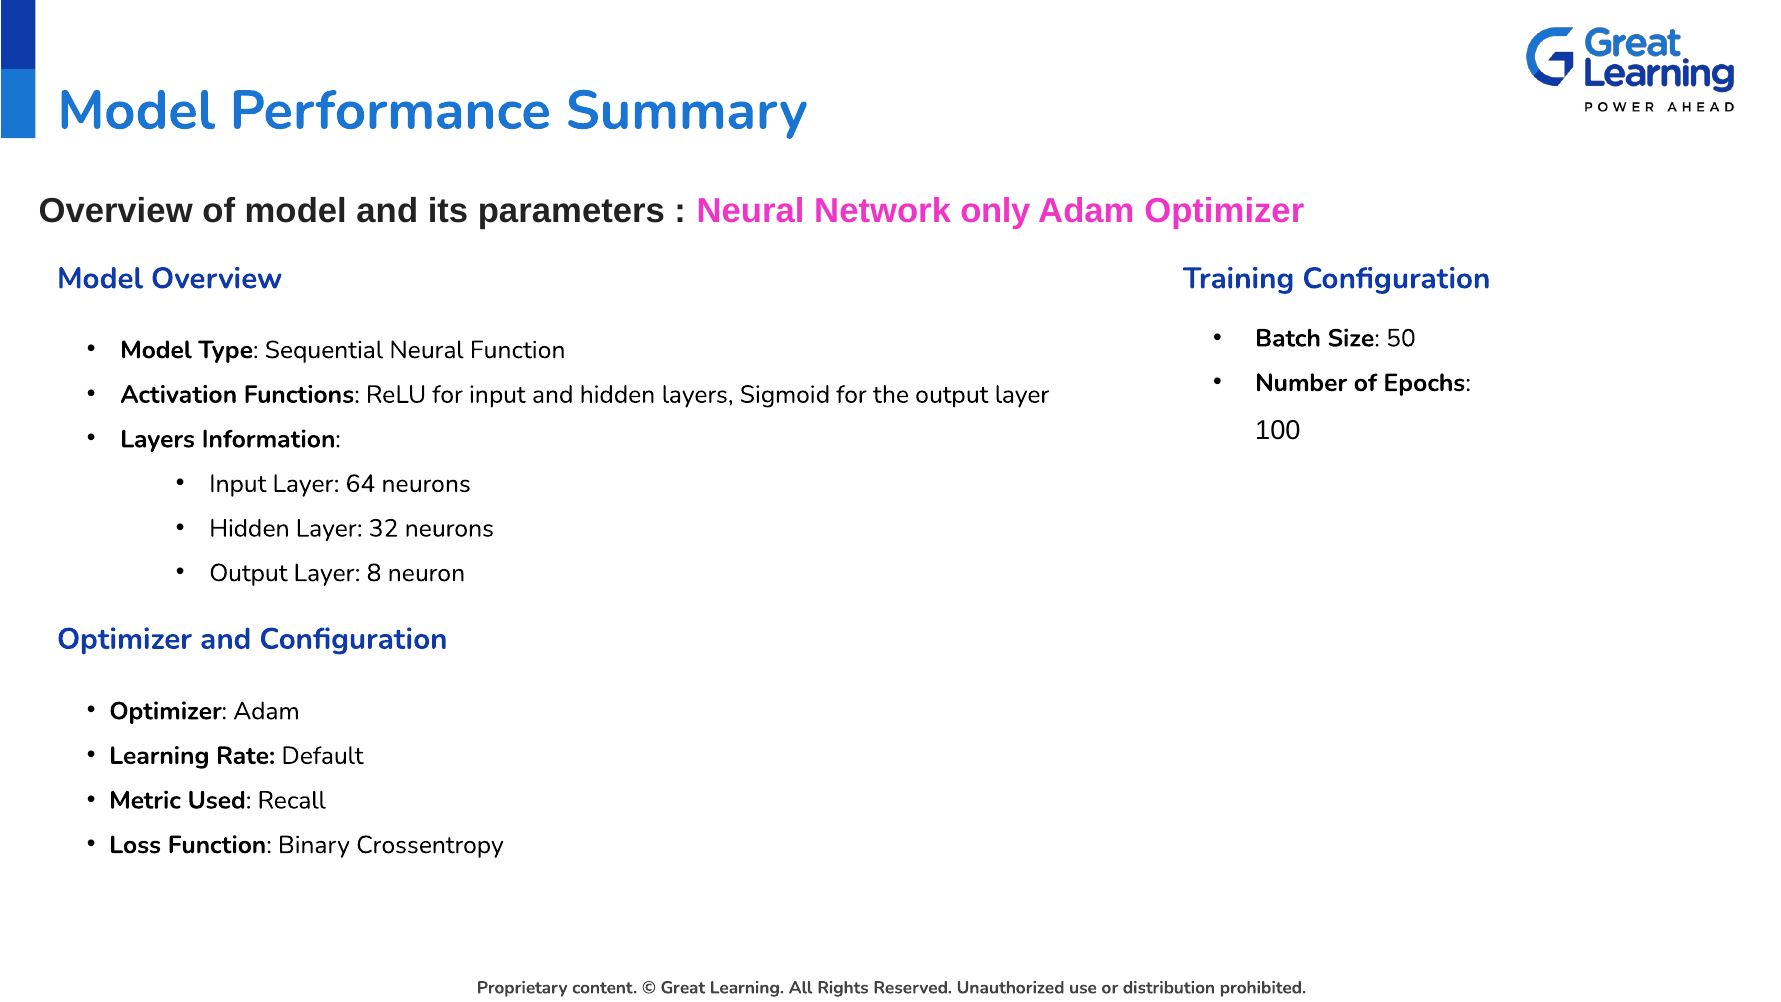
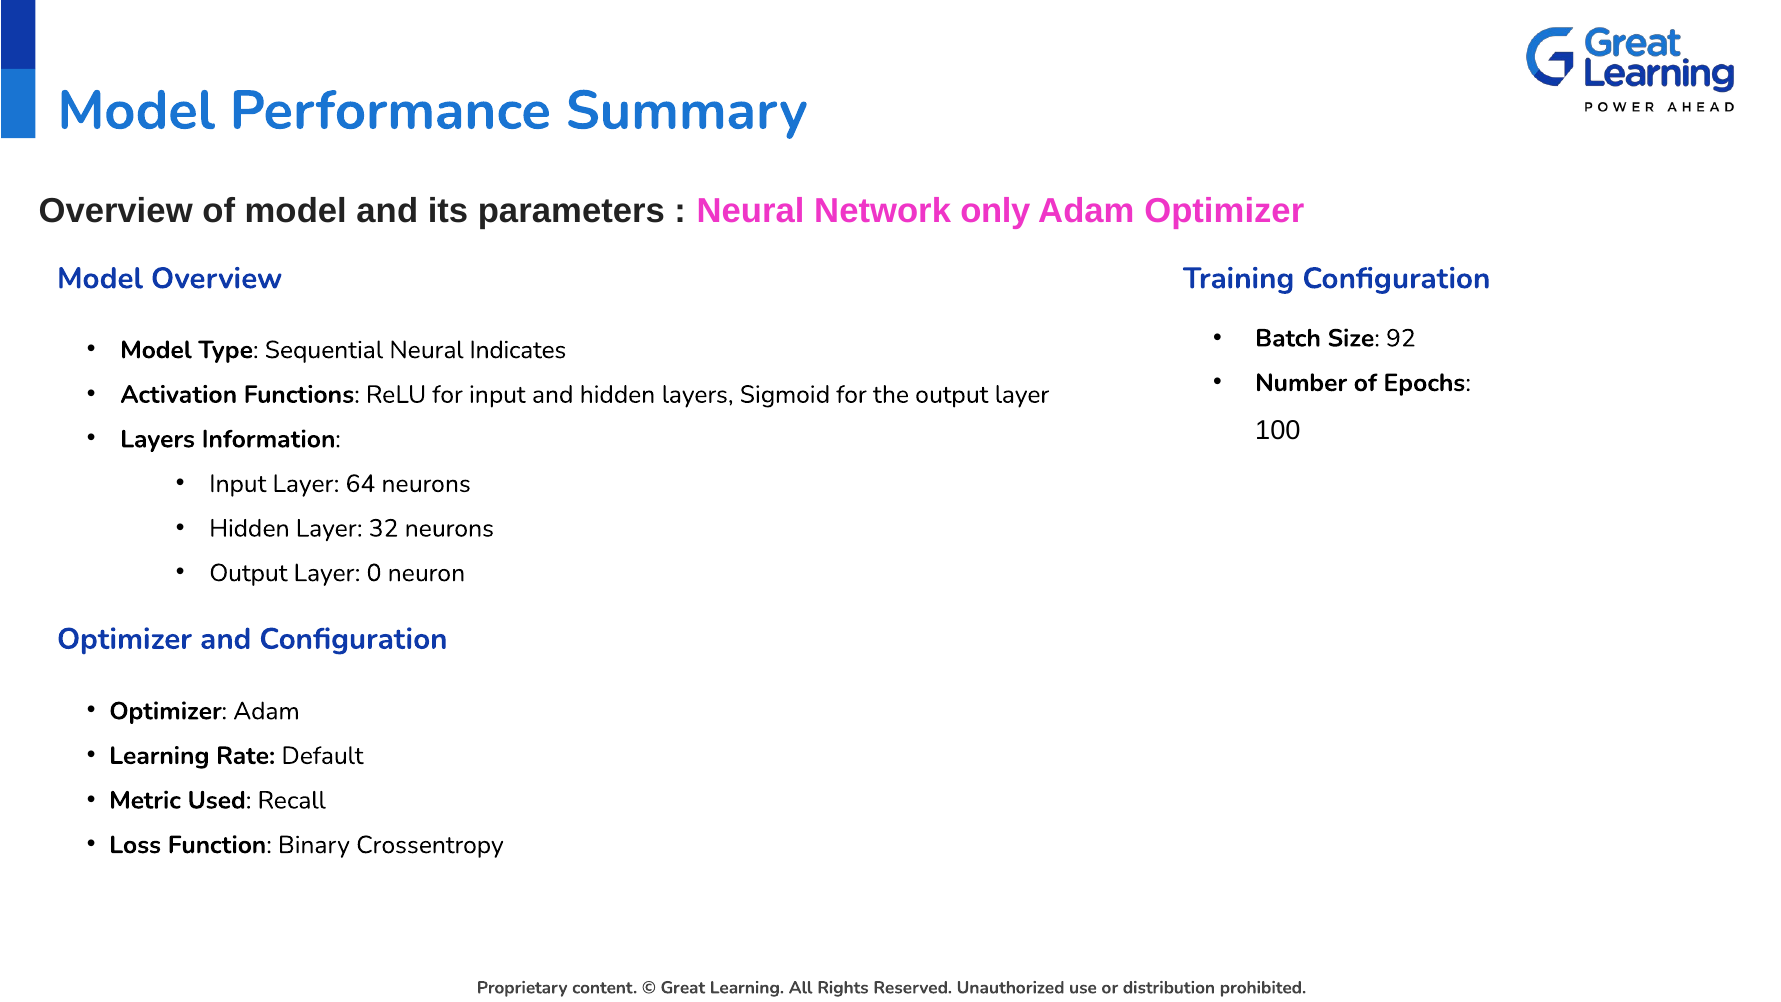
50: 50 -> 92
Neural Function: Function -> Indicates
8: 8 -> 0
